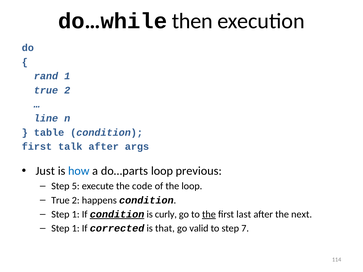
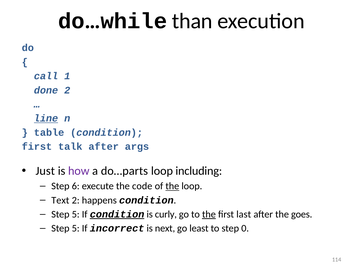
then: then -> than
rand: rand -> call
true at (46, 90): true -> done
line underline: none -> present
how colour: blue -> purple
previous: previous -> including
5: 5 -> 6
the at (172, 186) underline: none -> present
True at (60, 200): True -> Text
1 at (76, 215): 1 -> 5
next: next -> goes
1 at (76, 229): 1 -> 5
corrected: corrected -> incorrect
that: that -> next
valid: valid -> least
7: 7 -> 0
